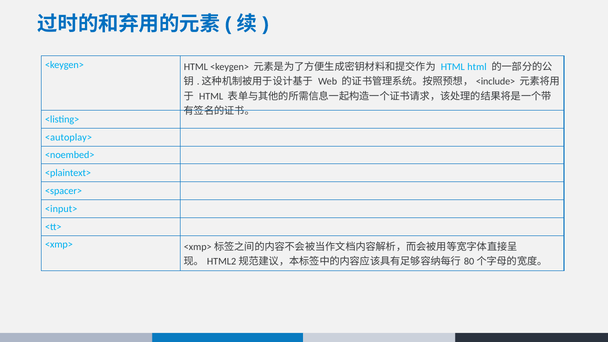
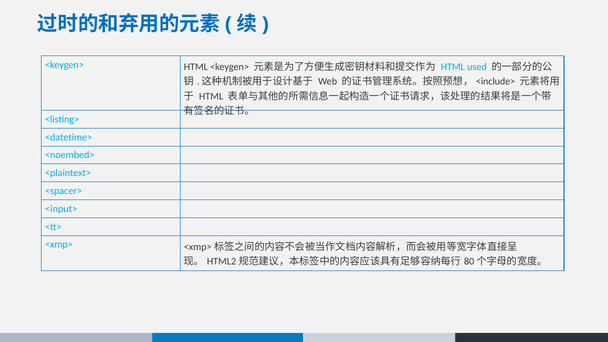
HTML html: html -> used
<autoplay>: <autoplay> -> <datetime>
